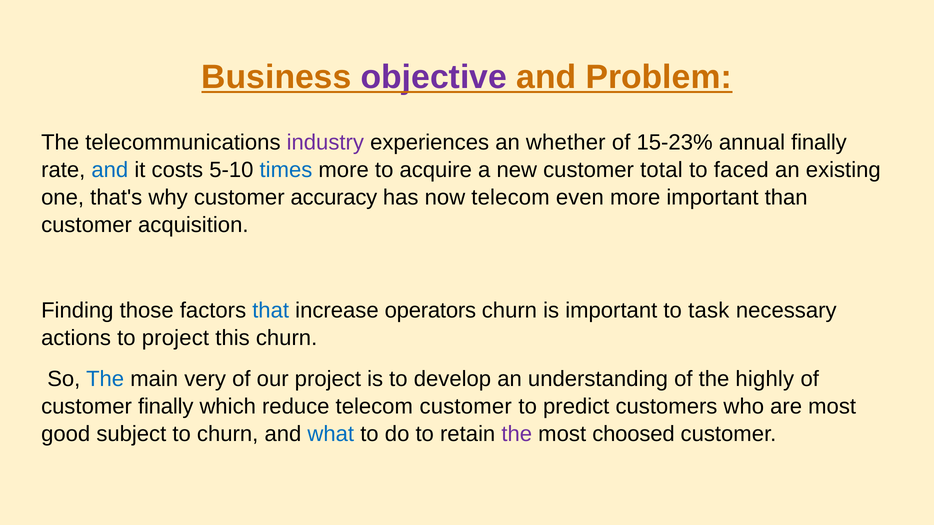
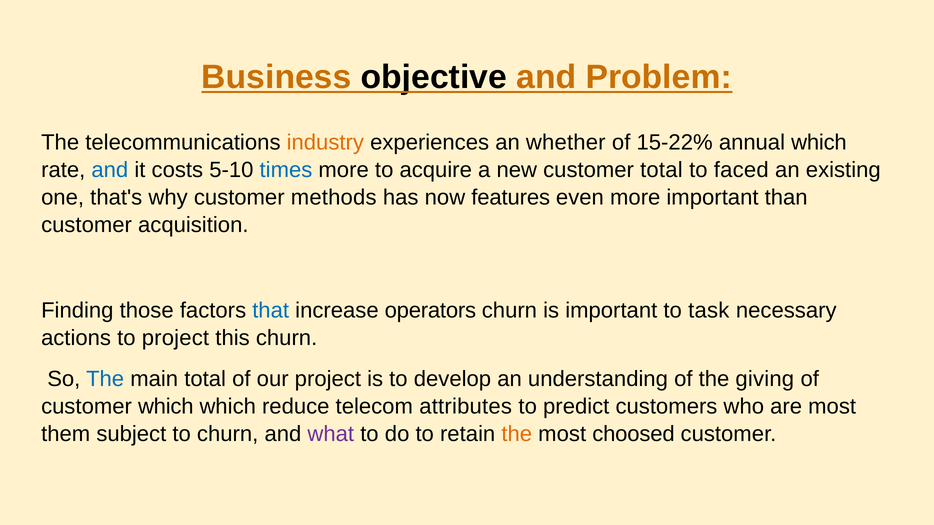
objective colour: purple -> black
industry colour: purple -> orange
15-23%: 15-23% -> 15-22%
annual finally: finally -> which
accuracy: accuracy -> methods
now telecom: telecom -> features
main very: very -> total
highly: highly -> giving
customer finally: finally -> which
telecom customer: customer -> attributes
good: good -> them
what colour: blue -> purple
the at (517, 434) colour: purple -> orange
